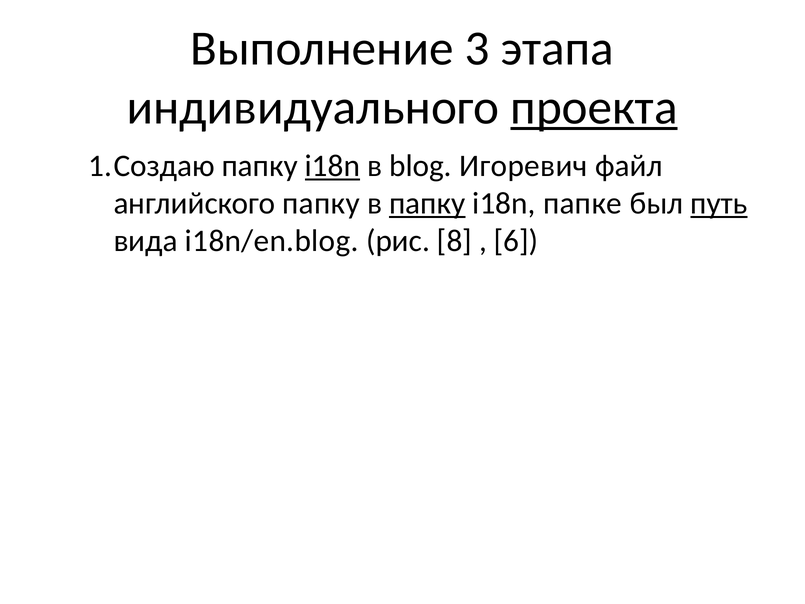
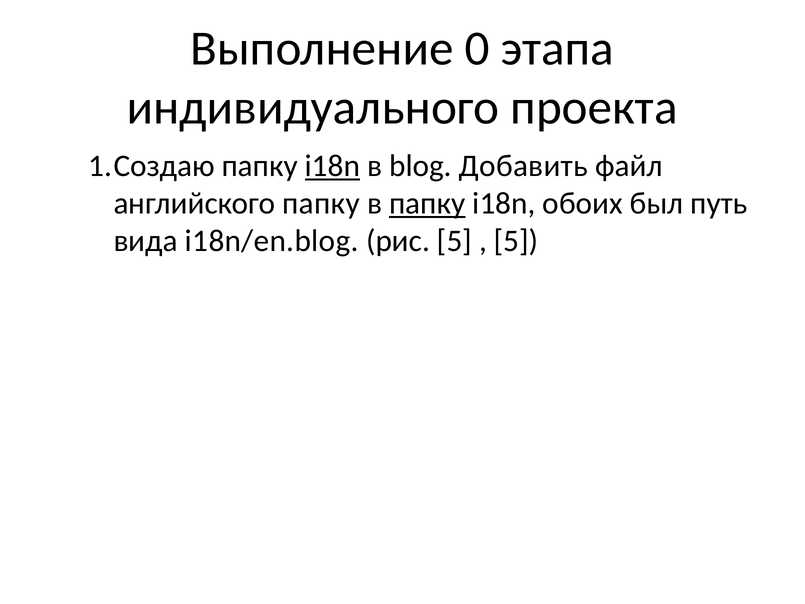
3: 3 -> 0
проекта underline: present -> none
Игоревич: Игоревич -> Добавить
папке: папке -> обоих
путь underline: present -> none
рис 8: 8 -> 5
6 at (516, 241): 6 -> 5
